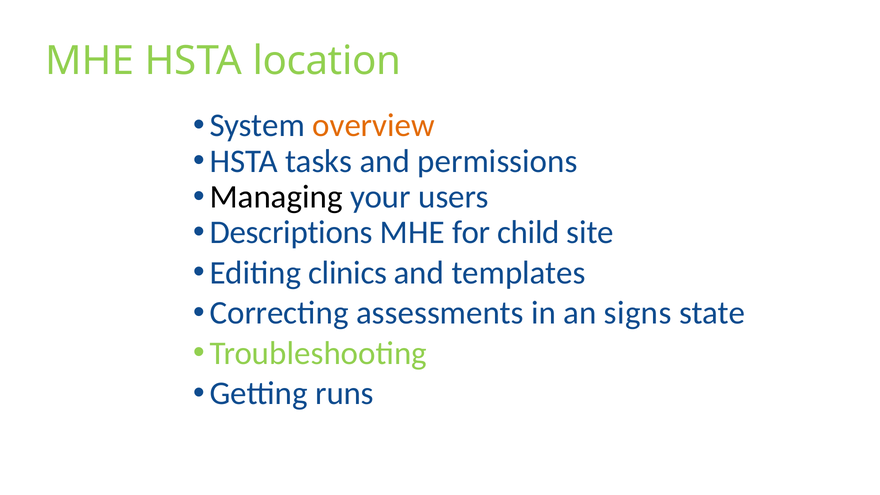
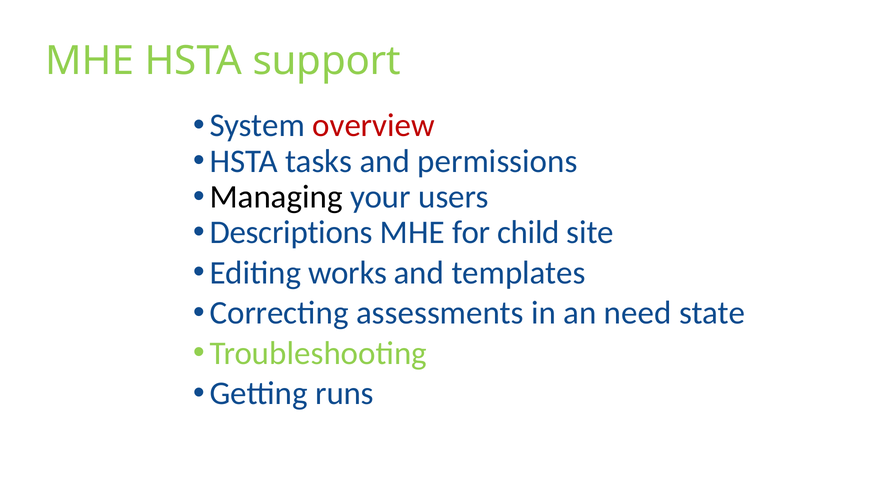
location: location -> support
overview colour: orange -> red
clinics: clinics -> works
signs: signs -> need
